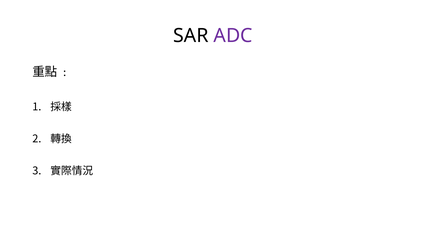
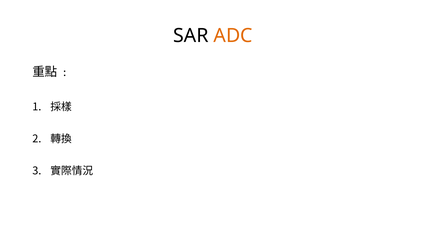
ADC colour: purple -> orange
